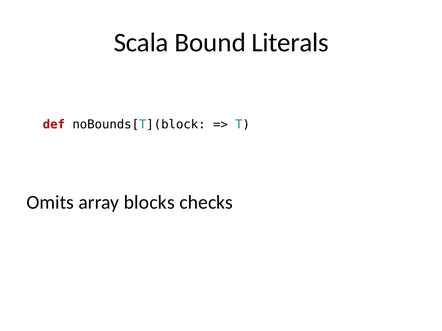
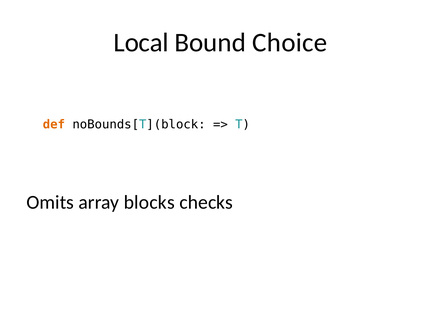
Scala: Scala -> Local
Literals: Literals -> Choice
def colour: red -> orange
